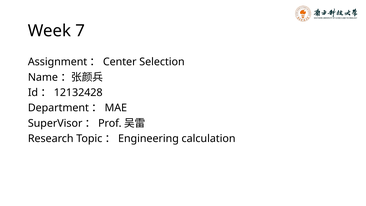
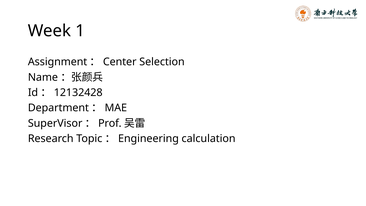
7: 7 -> 1
